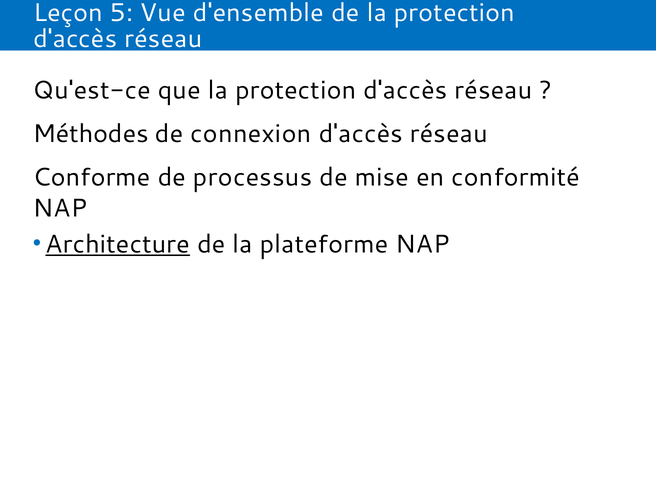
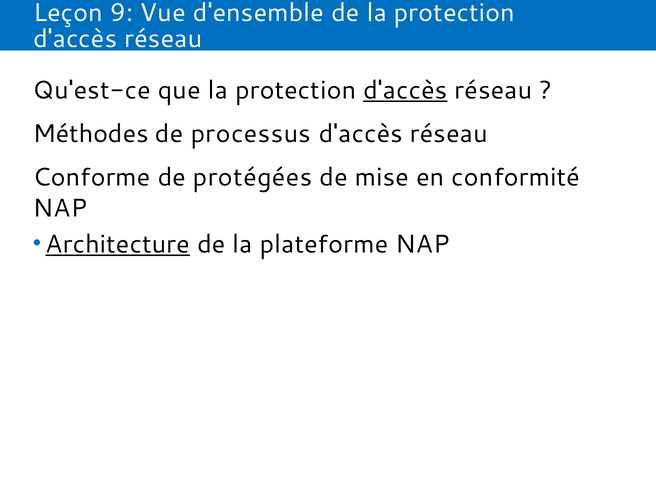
5: 5 -> 9
d'accès at (405, 90) underline: none -> present
connexion: connexion -> processus
processus: processus -> protégées
